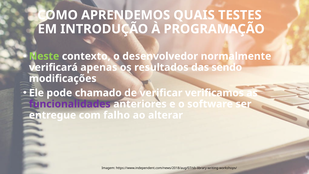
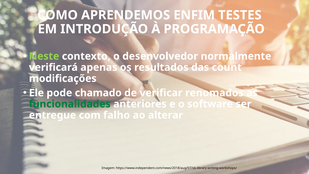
QUAIS: QUAIS -> ENFIM
sendo: sendo -> count
verificamos: verificamos -> renomados
funcionalidades colour: purple -> green
